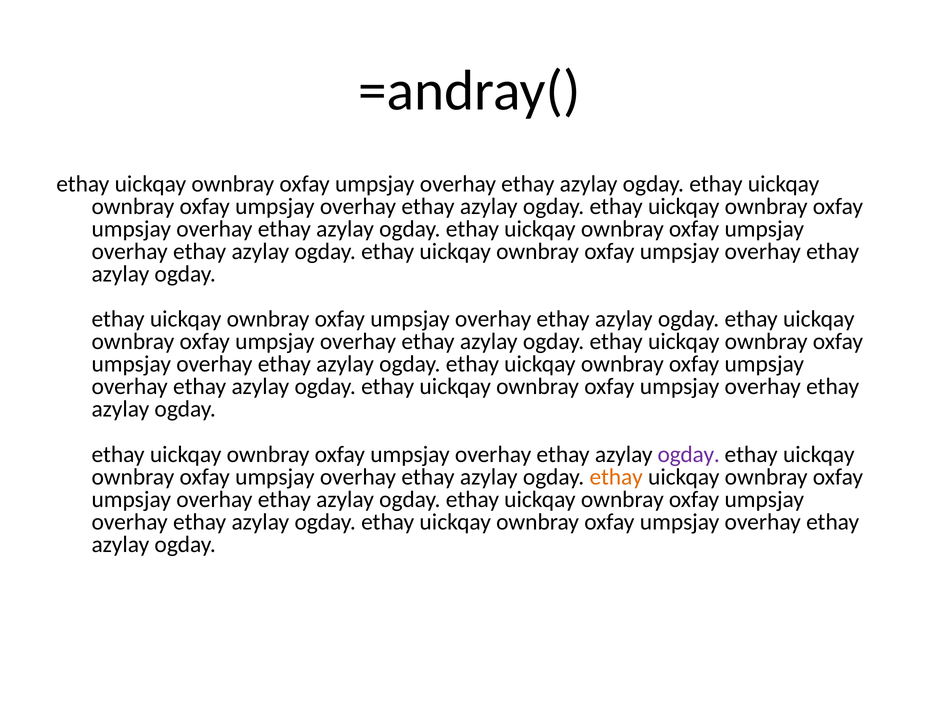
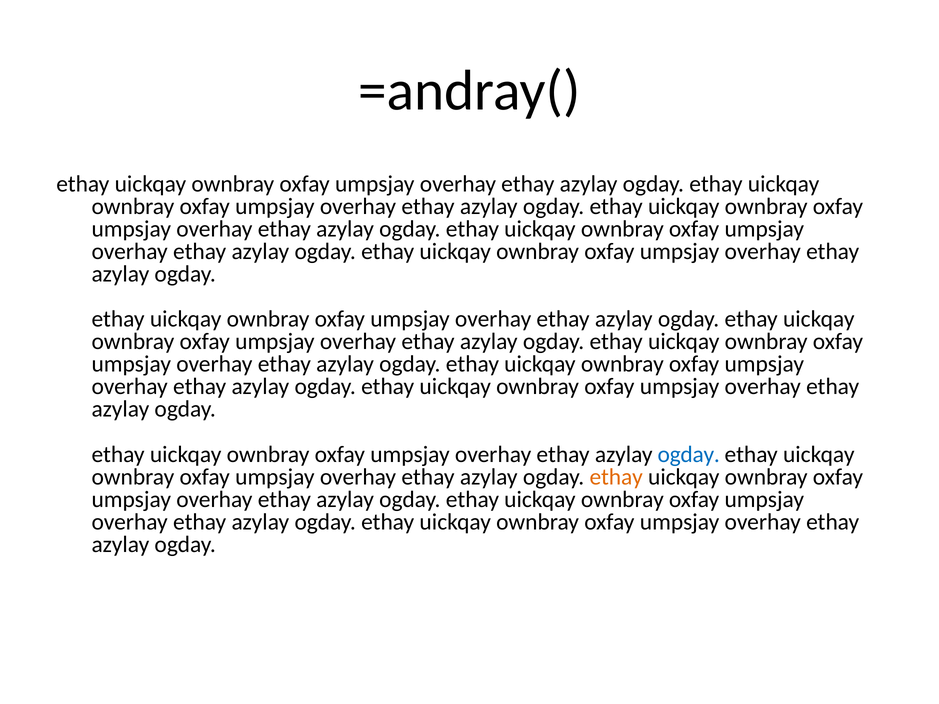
ogday at (689, 454) colour: purple -> blue
